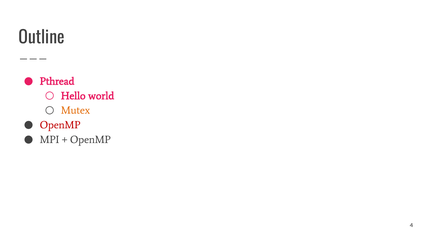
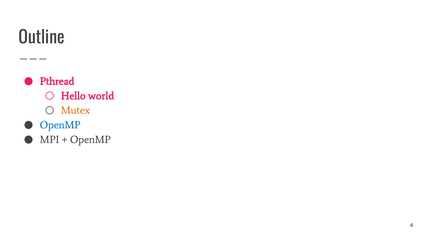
OpenMP at (60, 125) colour: red -> blue
